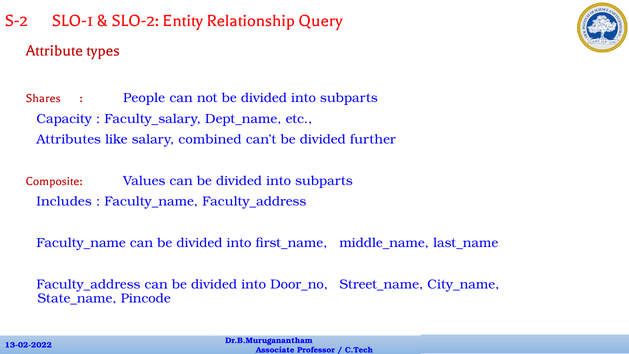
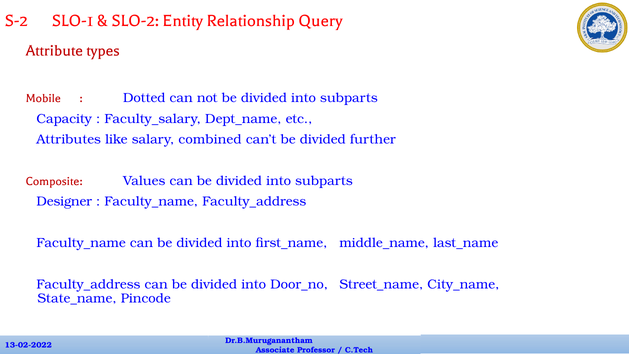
Shares: Shares -> Mobile
People: People -> Dotted
Includes: Includes -> Designer
